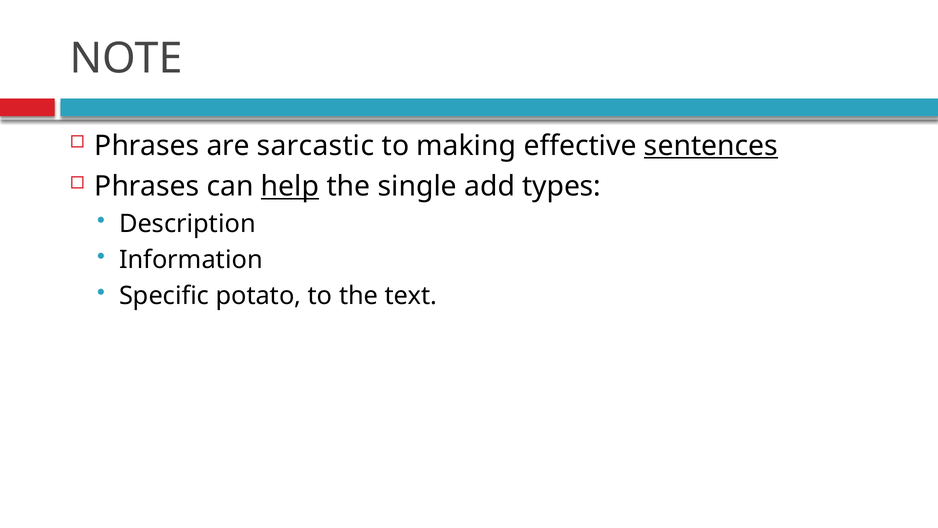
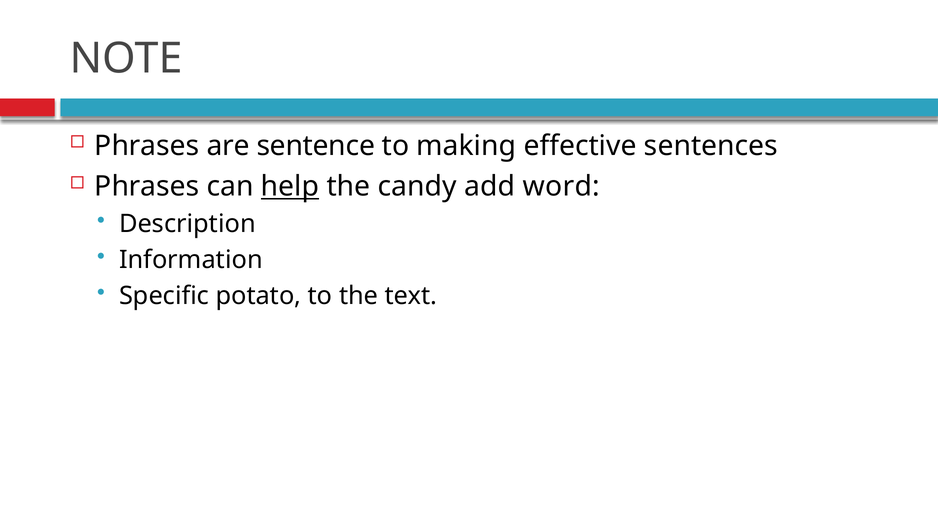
sarcastic: sarcastic -> sentence
sentences underline: present -> none
single: single -> candy
types: types -> word
